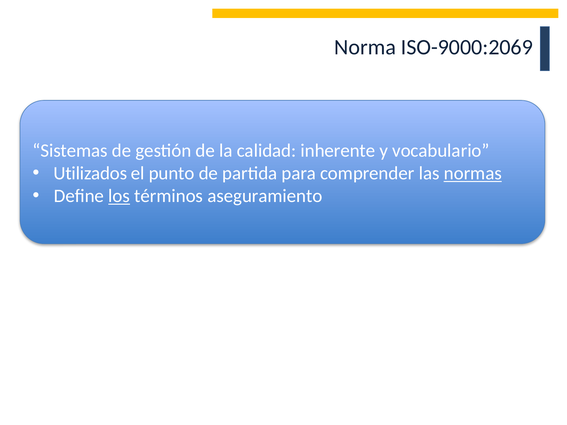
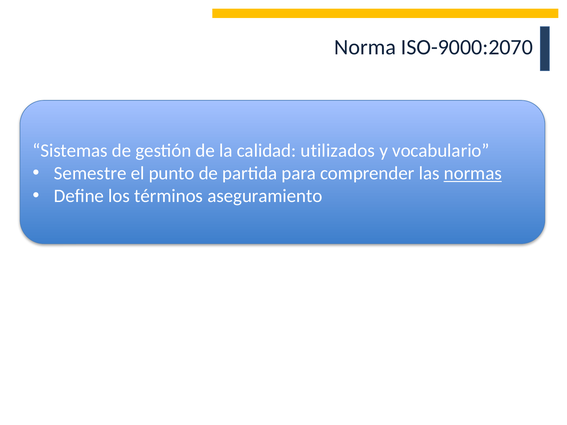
ISO-9000:2069: ISO-9000:2069 -> ISO-9000:2070
inherente: inherente -> utilizados
Utilizados: Utilizados -> Semestre
los underline: present -> none
